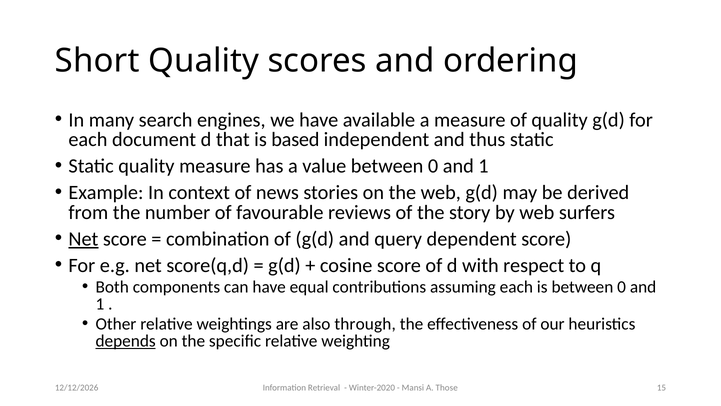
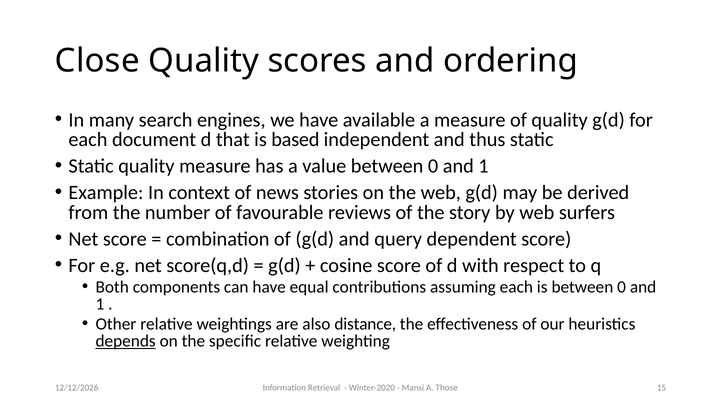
Short: Short -> Close
Net at (83, 239) underline: present -> none
through: through -> distance
